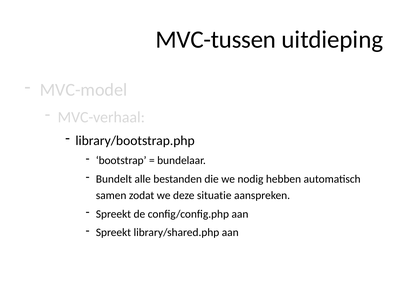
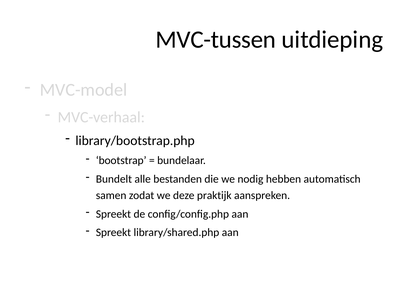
situatie: situatie -> praktijk
